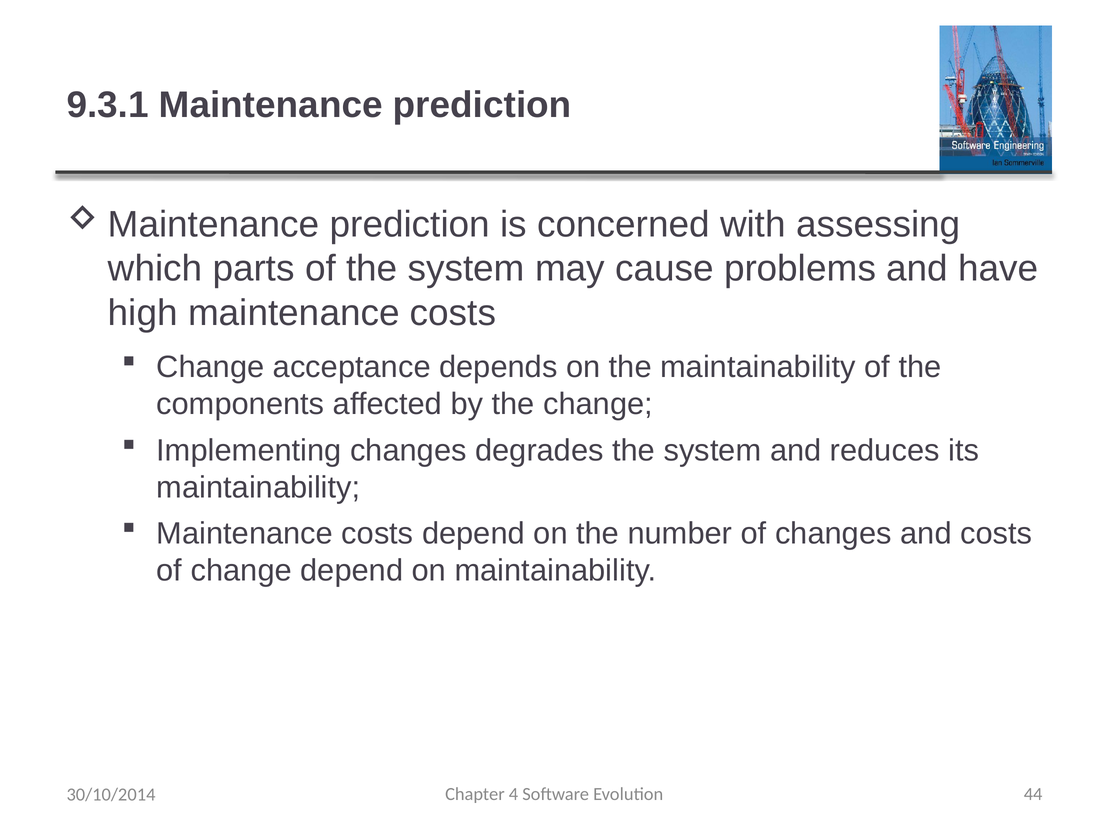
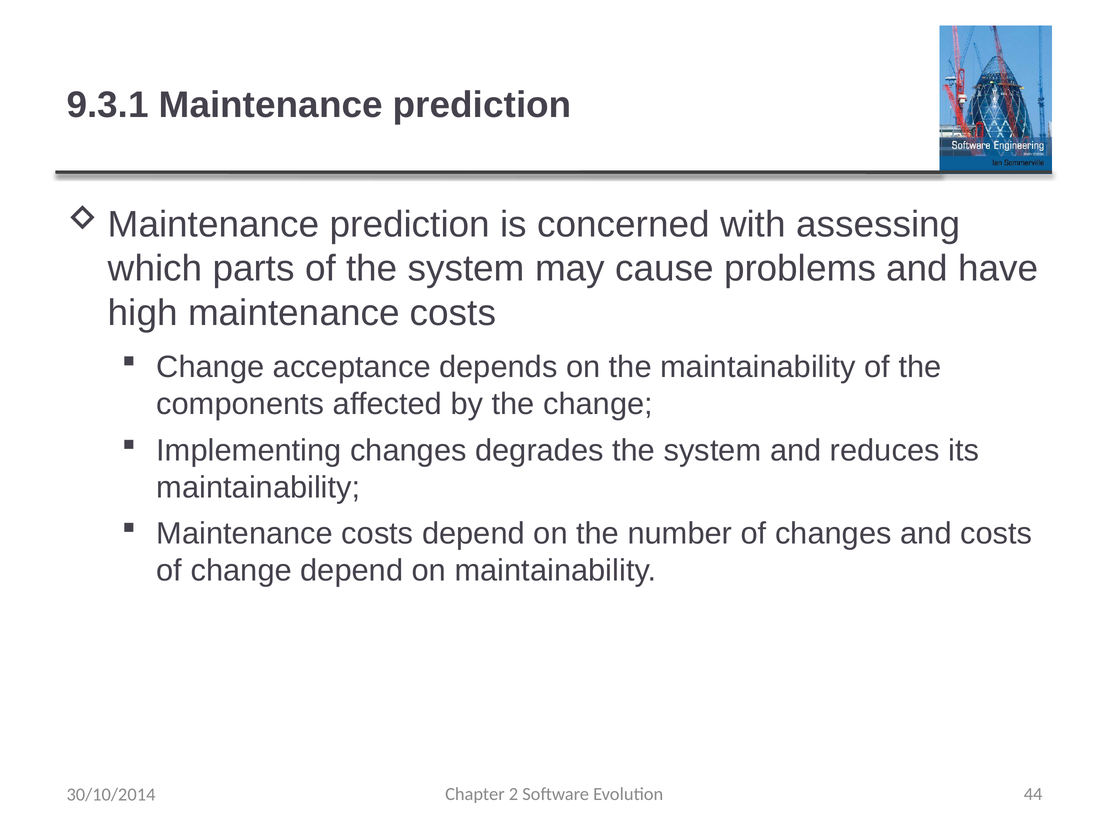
4: 4 -> 2
